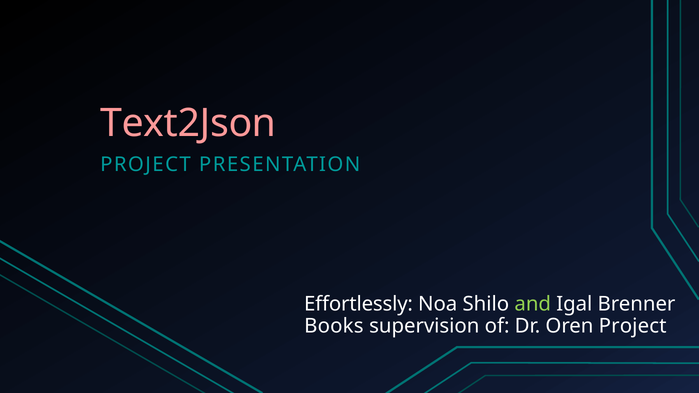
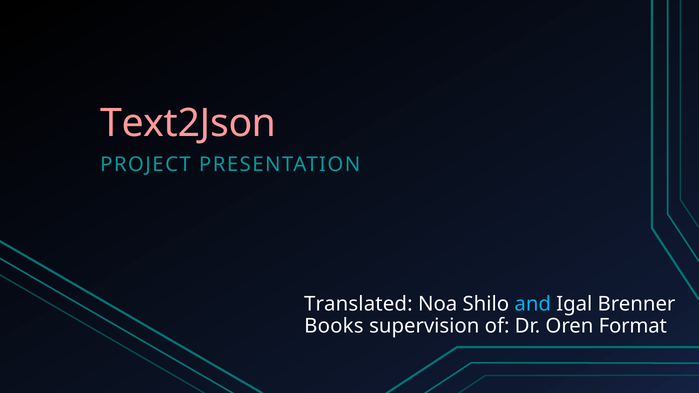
Effortlessly: Effortlessly -> Translated
and colour: light green -> light blue
Oren Project: Project -> Format
